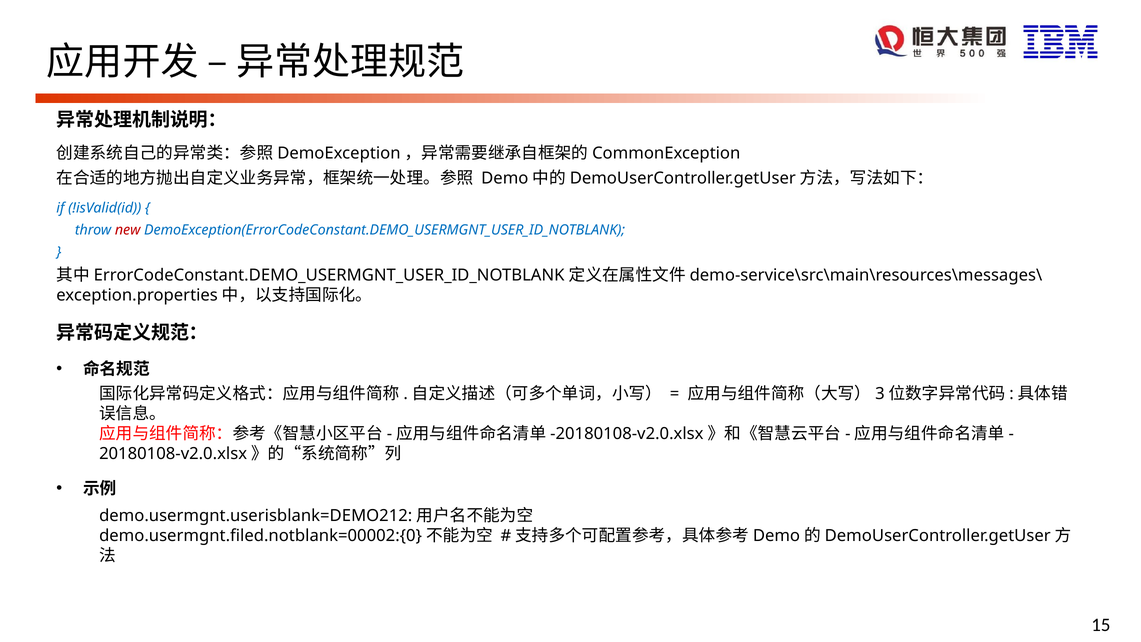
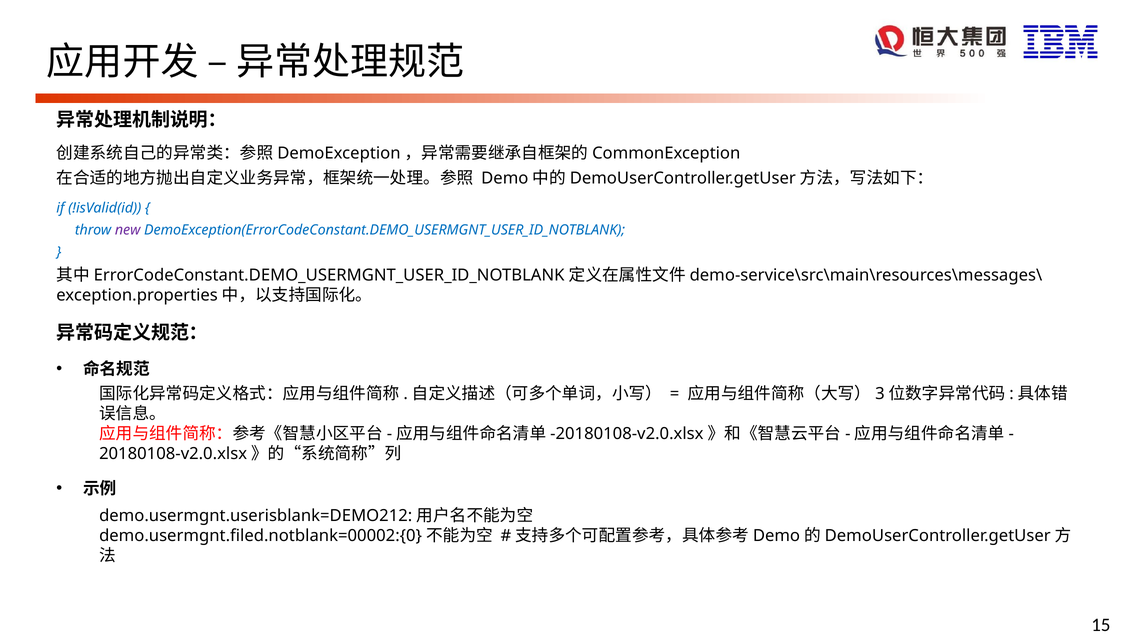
new colour: red -> purple
